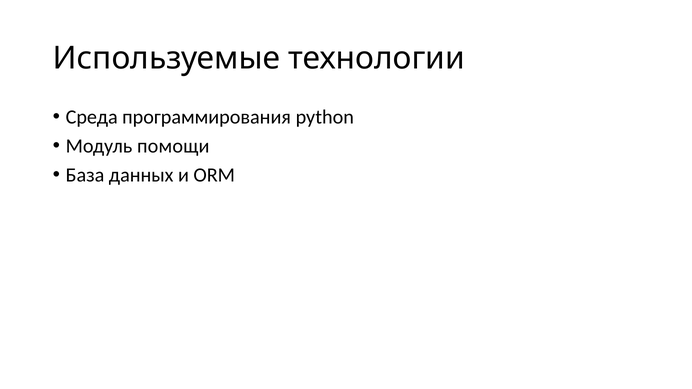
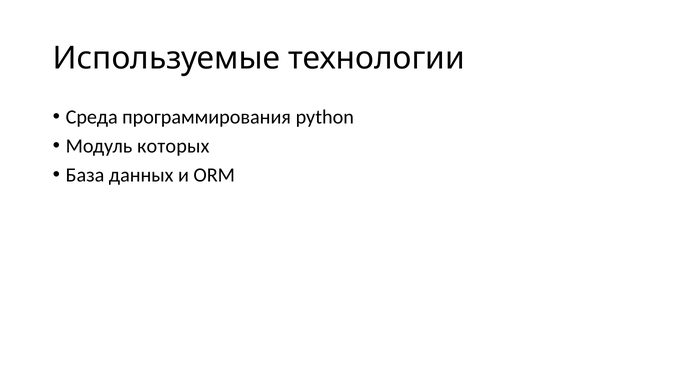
помощи: помощи -> которых
